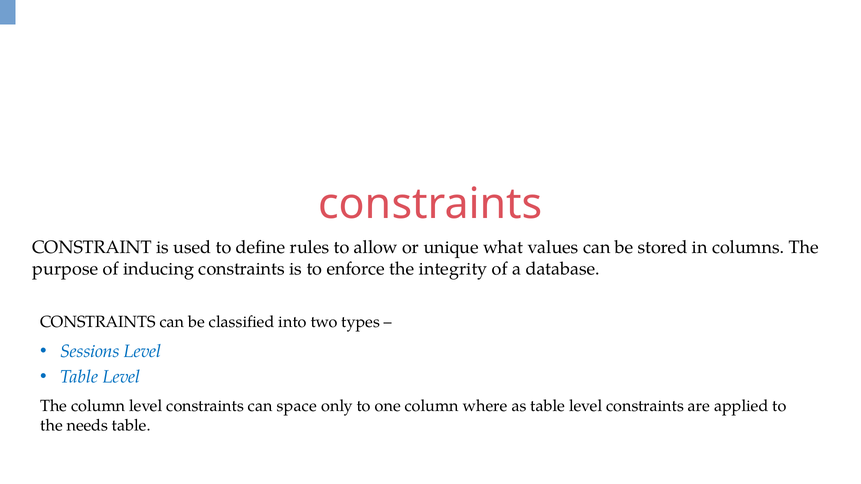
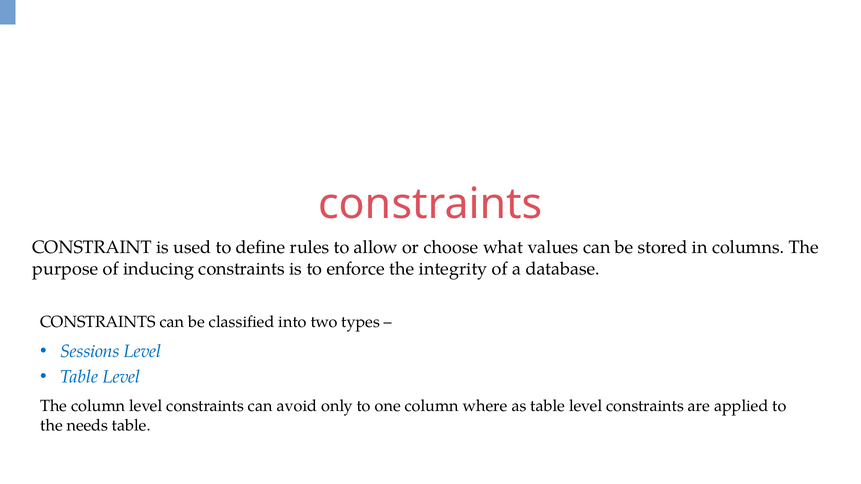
unique: unique -> choose
space: space -> avoid
